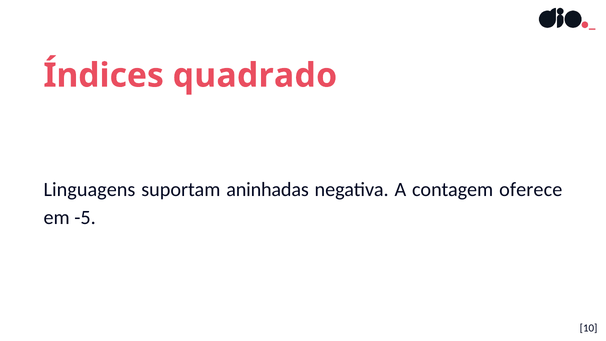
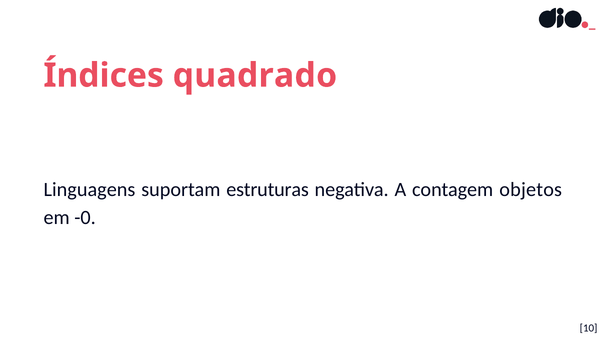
aninhadas: aninhadas -> estruturas
oferece: oferece -> objetos
-5: -5 -> -0
